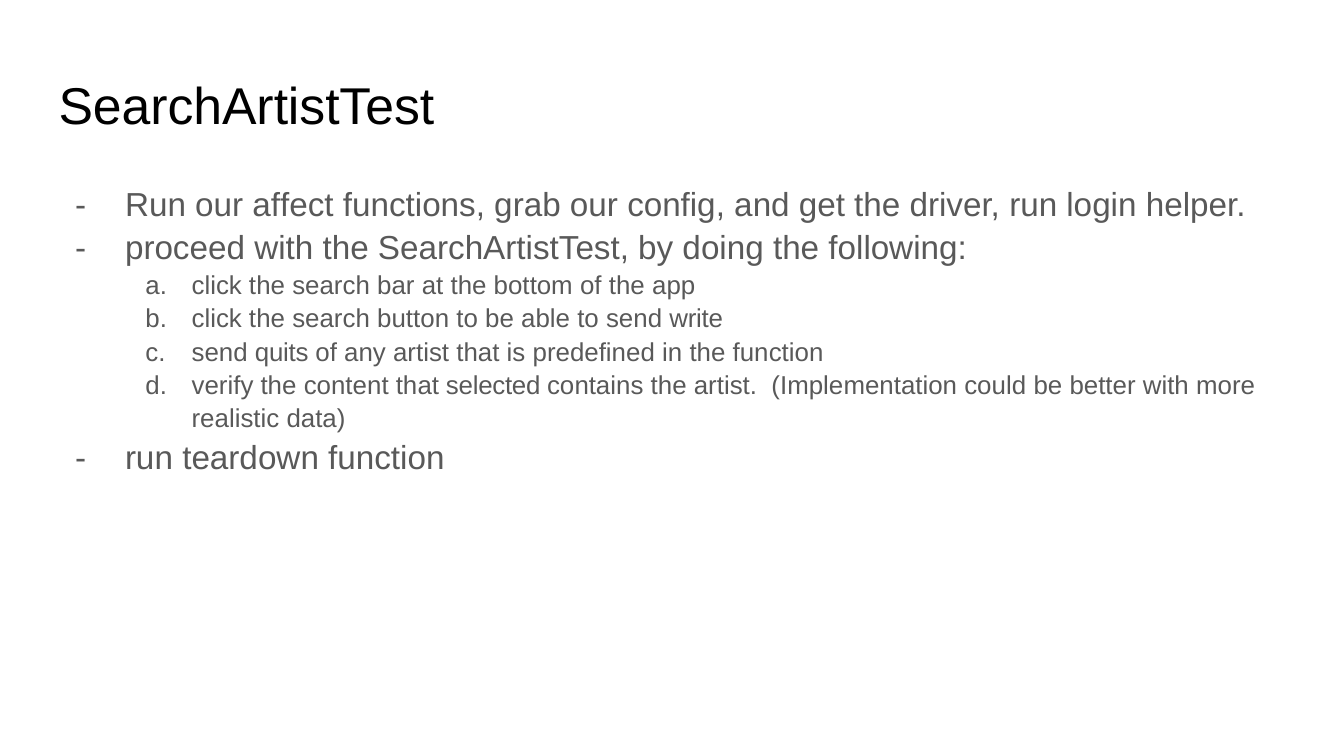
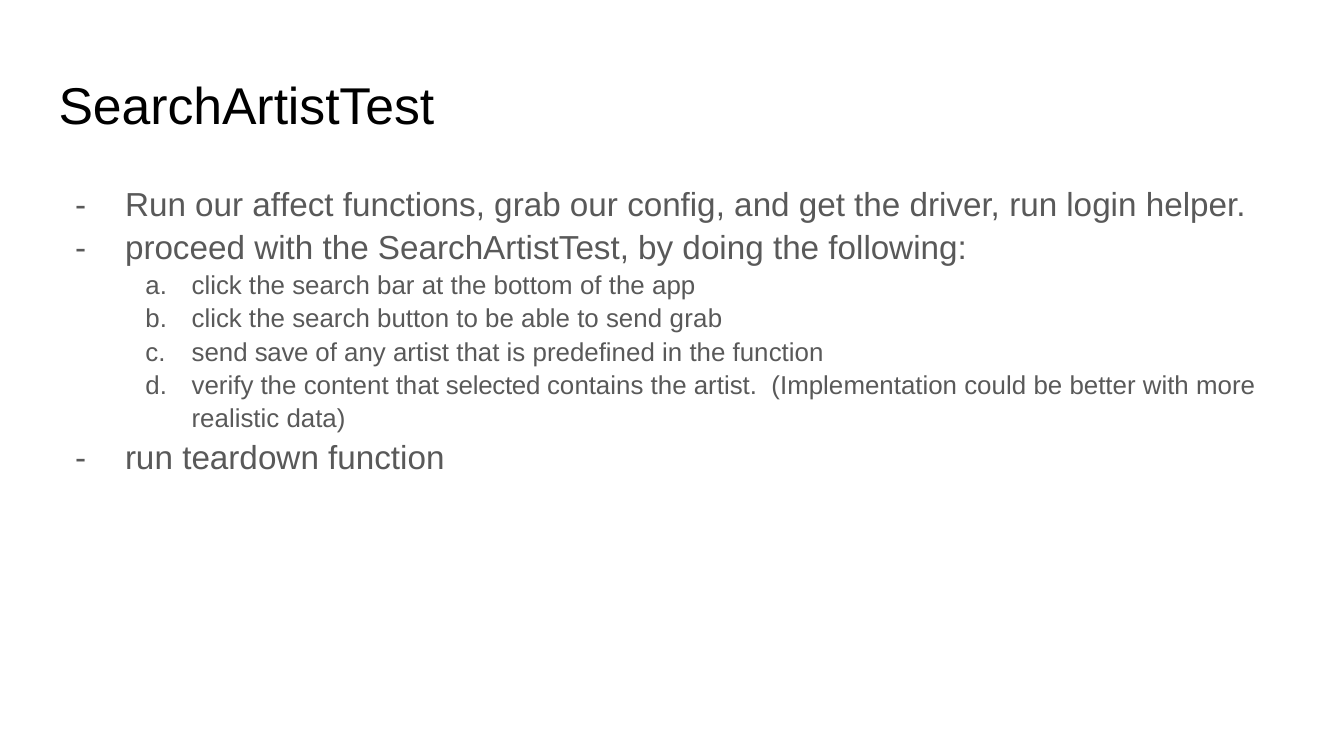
send write: write -> grab
quits: quits -> save
